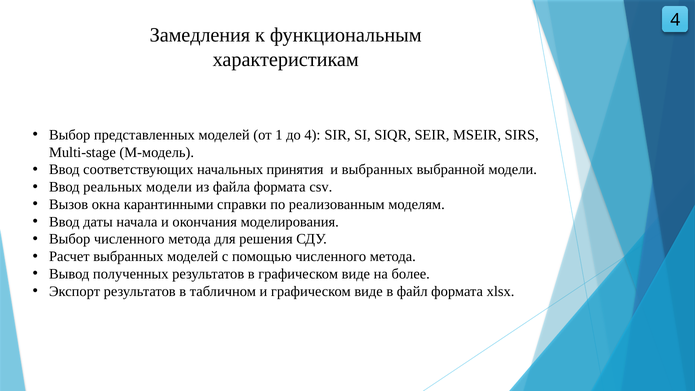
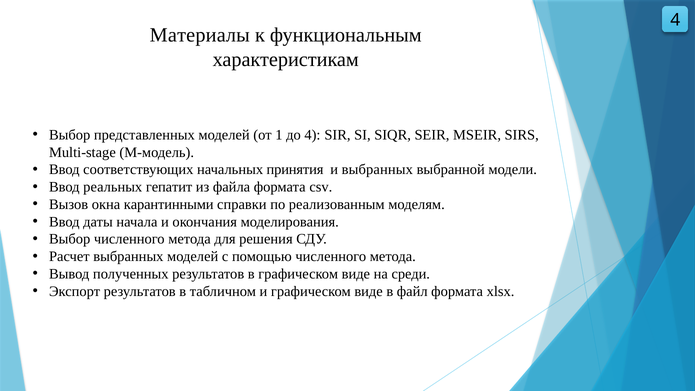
Замедления: Замедления -> Материалы
реальных модели: модели -> гепатит
более: более -> среди
